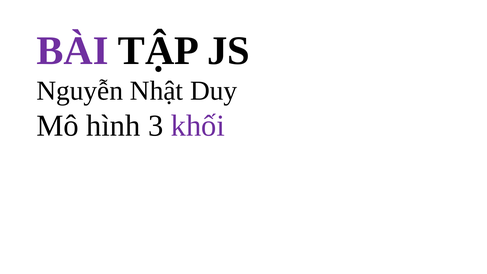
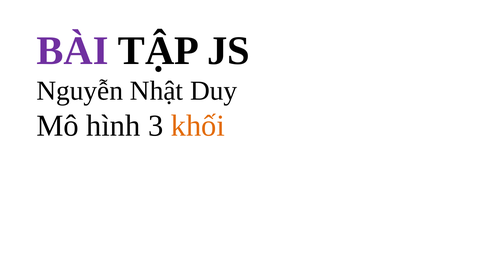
khối colour: purple -> orange
